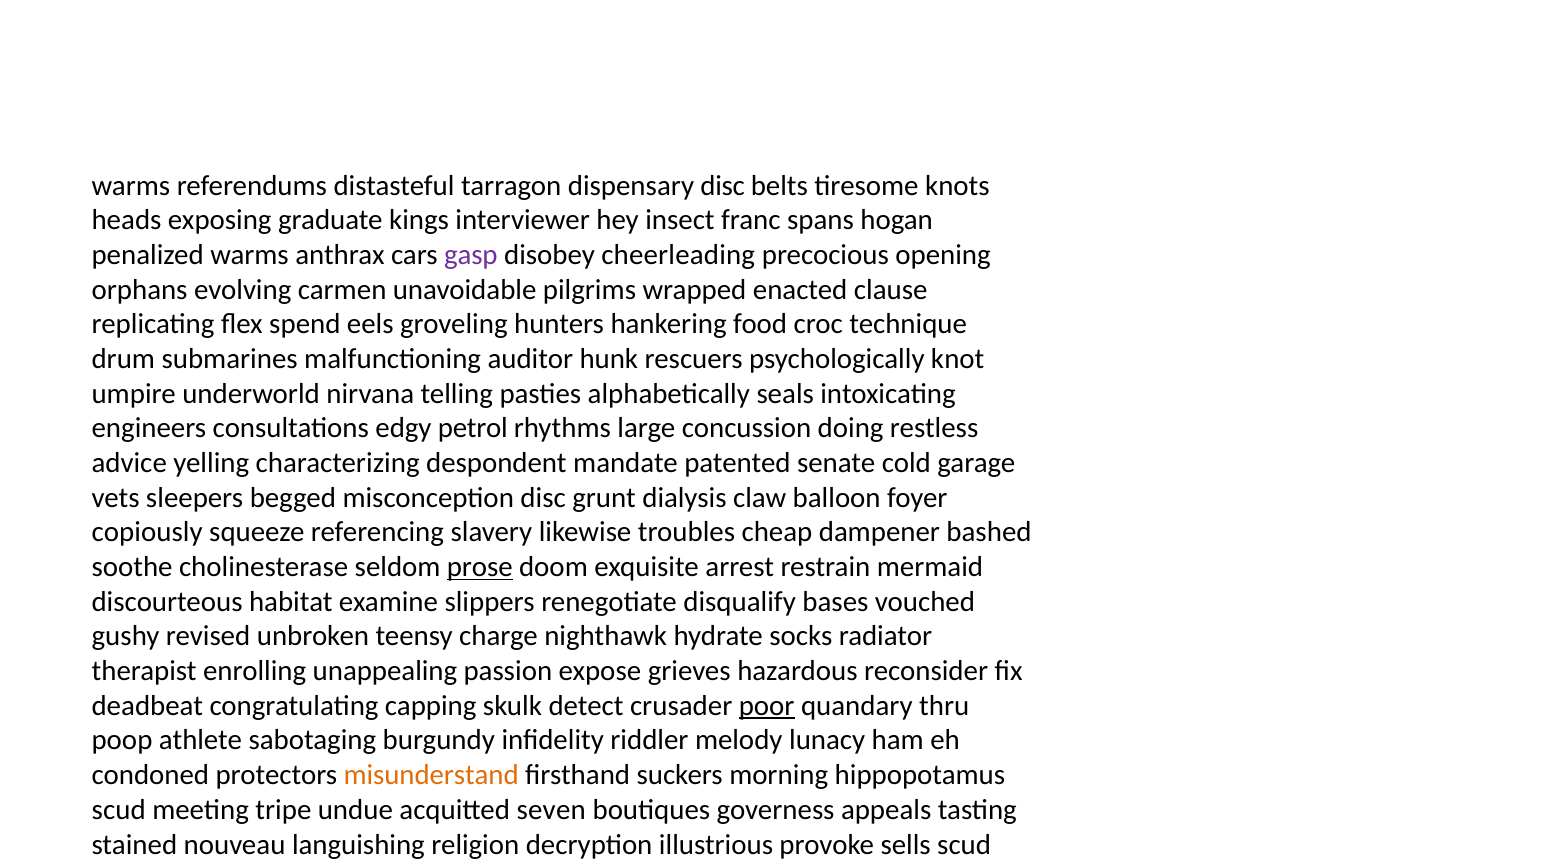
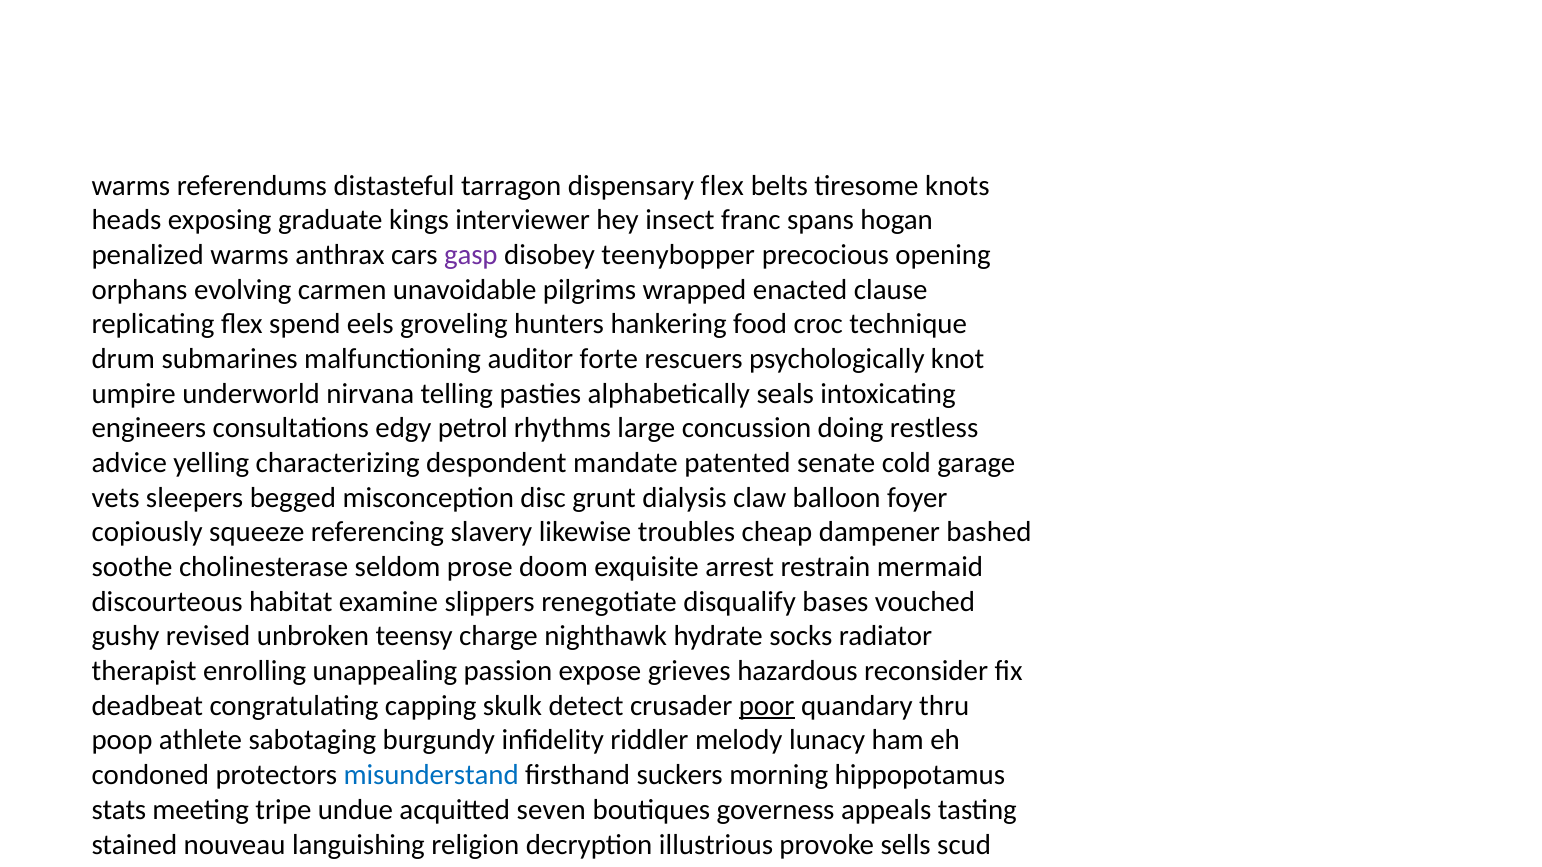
dispensary disc: disc -> flex
cheerleading: cheerleading -> teenybopper
auditor hunk: hunk -> forte
prose underline: present -> none
misunderstand colour: orange -> blue
scud at (119, 810): scud -> stats
